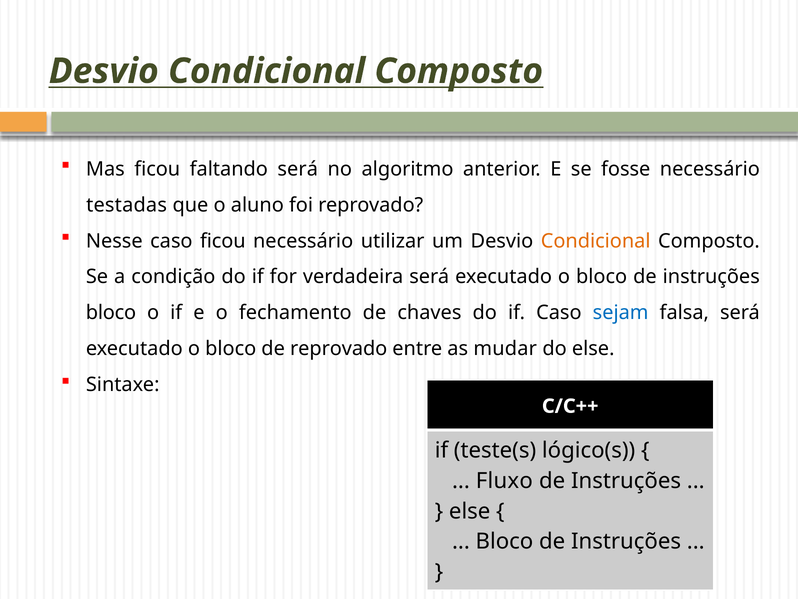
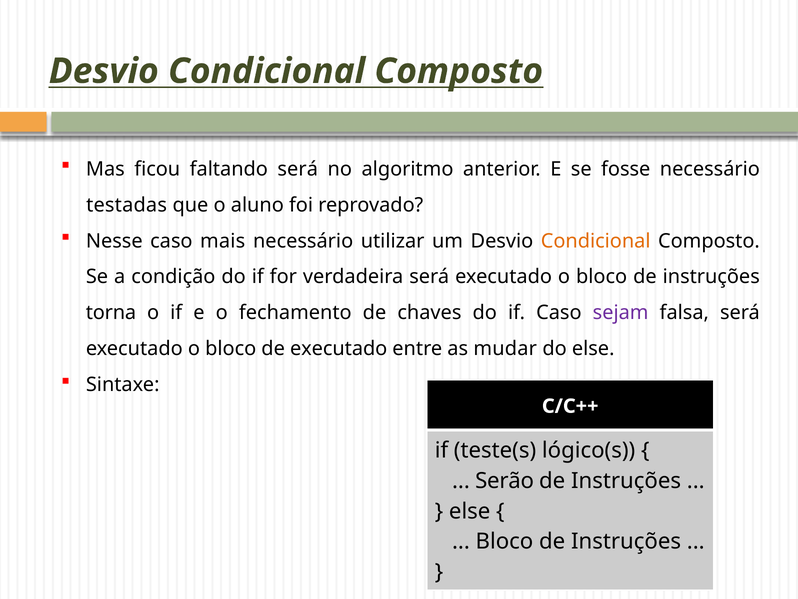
caso ficou: ficou -> mais
bloco at (111, 313): bloco -> torna
sejam colour: blue -> purple
de reprovado: reprovado -> executado
Fluxo: Fluxo -> Serão
